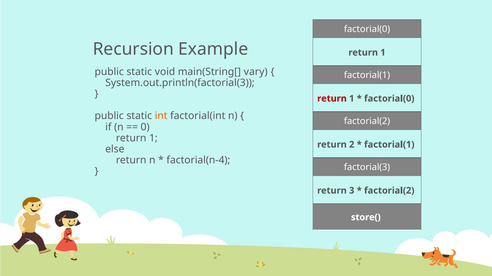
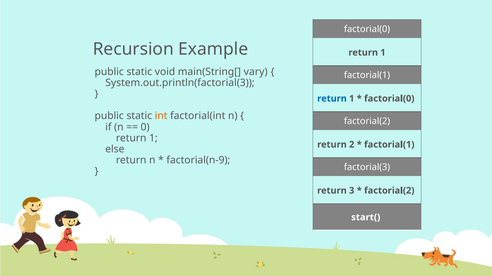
return at (332, 99) colour: red -> blue
factorial(n-4: factorial(n-4 -> factorial(n-9
store(: store( -> start(
